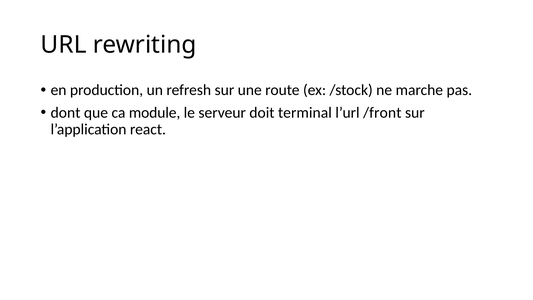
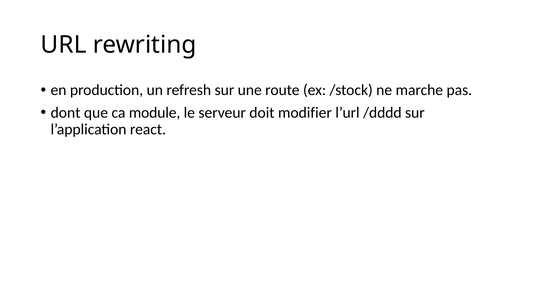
terminal: terminal -> modifier
/front: /front -> /dddd
